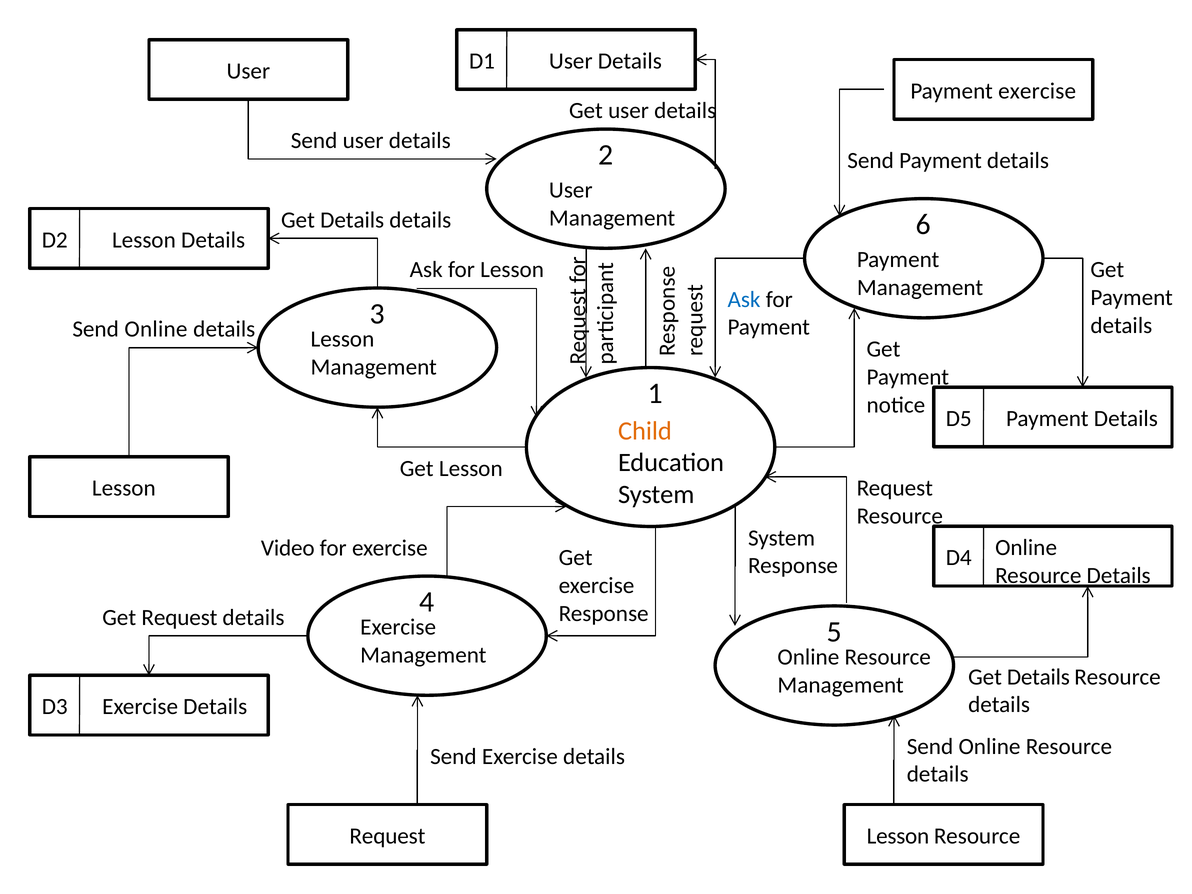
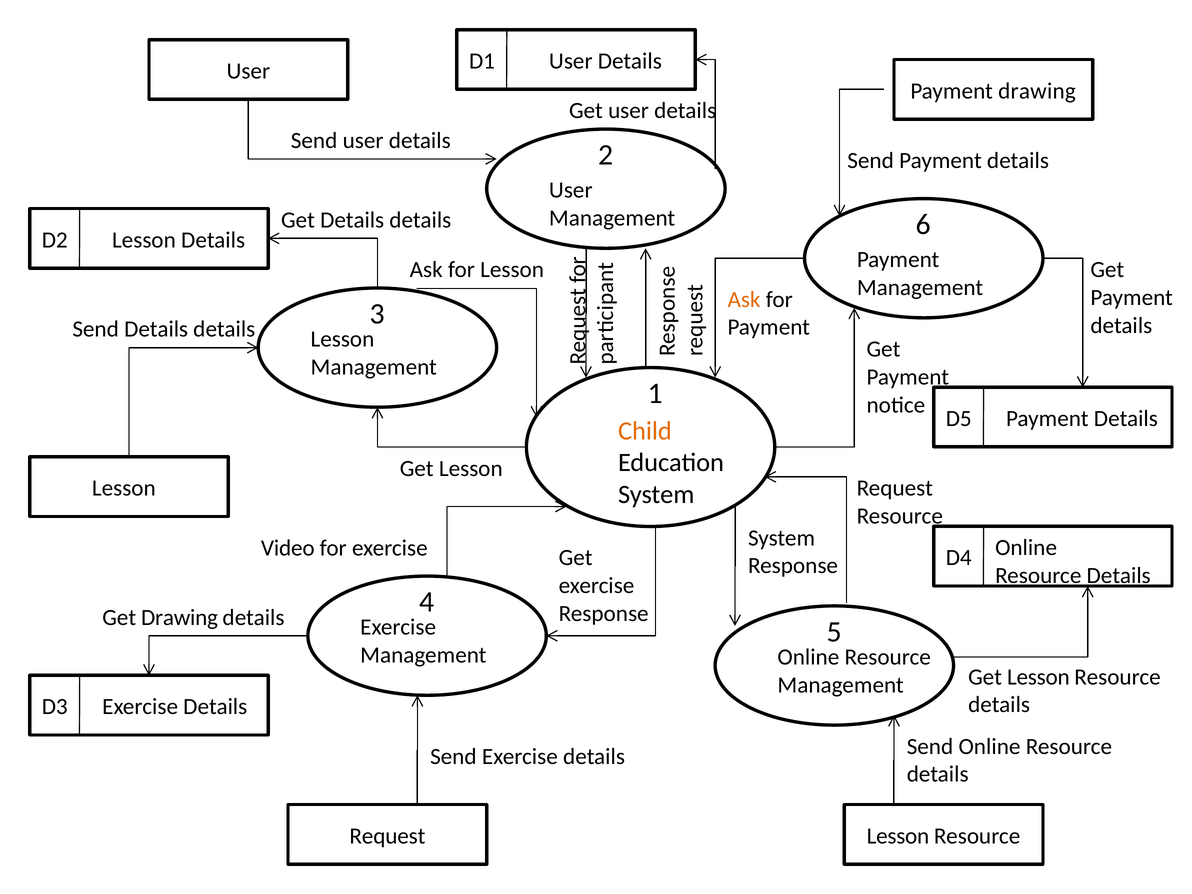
Payment exercise: exercise -> drawing
Ask at (744, 300) colour: blue -> orange
Online at (156, 329): Online -> Details
Get Request: Request -> Drawing
Details at (1038, 677): Details -> Lesson
